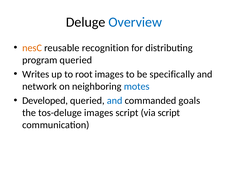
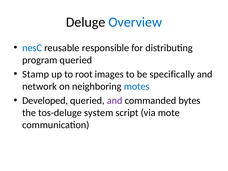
nesC colour: orange -> blue
recognition: recognition -> responsible
Writes: Writes -> Stamp
and at (115, 101) colour: blue -> purple
goals: goals -> bytes
tos-deluge images: images -> system
via script: script -> mote
